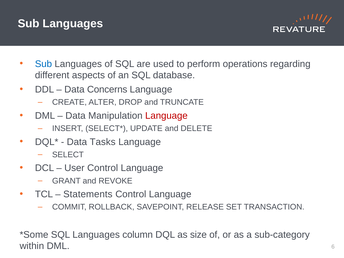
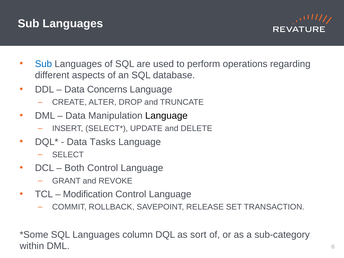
Language at (166, 116) colour: red -> black
User: User -> Both
Statements: Statements -> Modification
size: size -> sort
